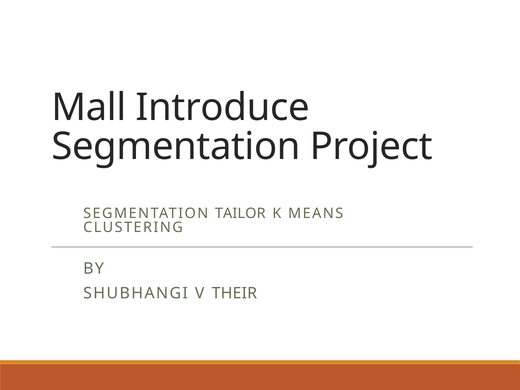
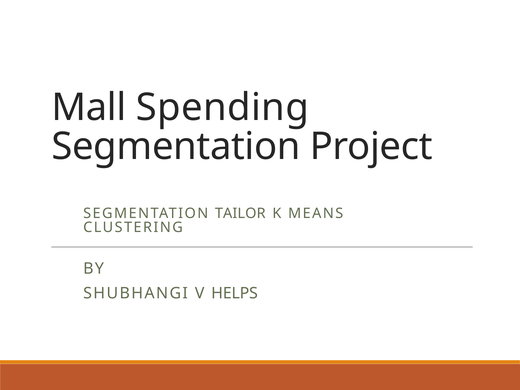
Introduce: Introduce -> Spending
THEIR: THEIR -> HELPS
